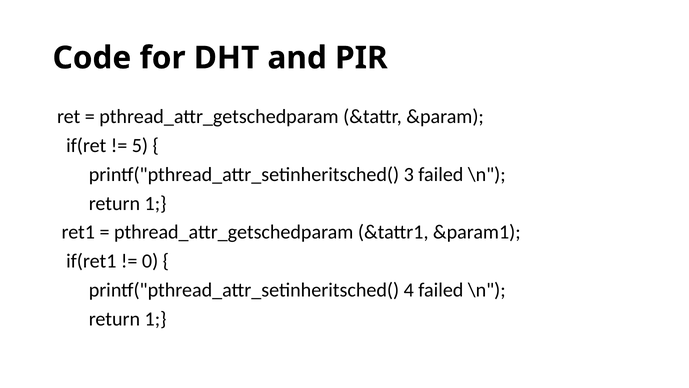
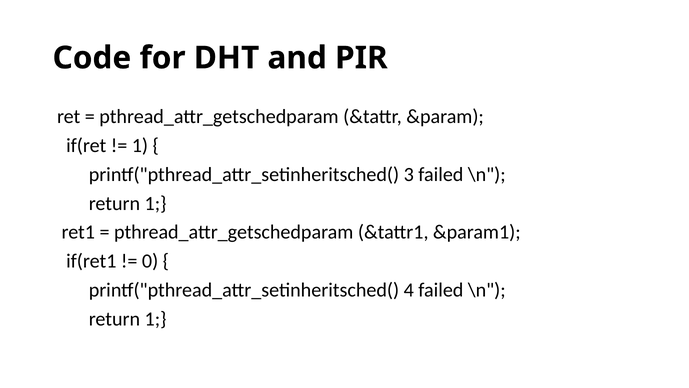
5 at (140, 145): 5 -> 1
